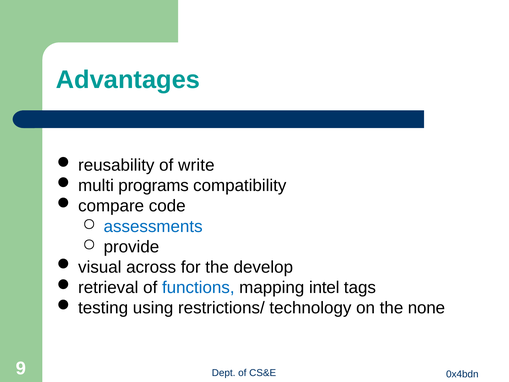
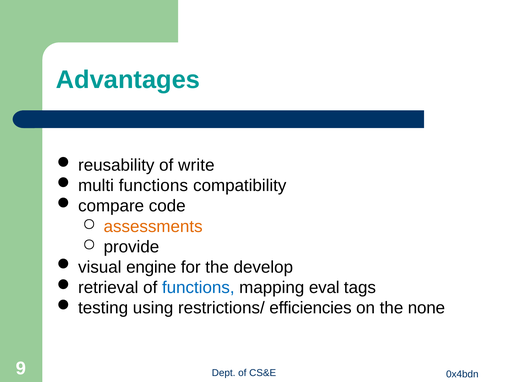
programs at (154, 186): programs -> functions
assessments colour: blue -> orange
across: across -> engine
intel: intel -> eval
technology: technology -> efficiencies
